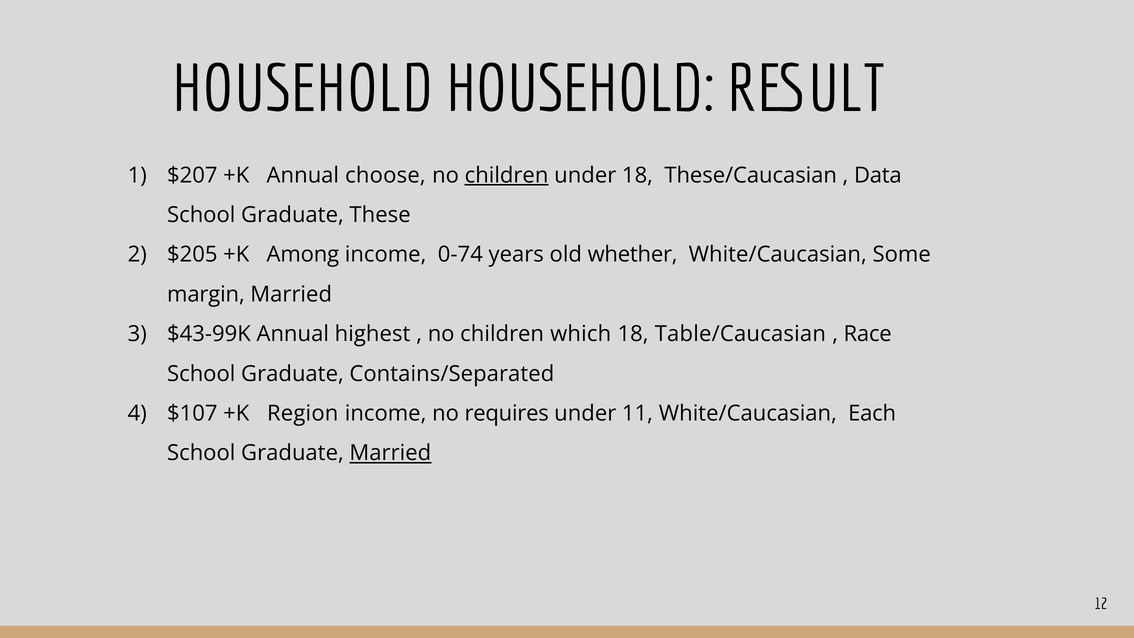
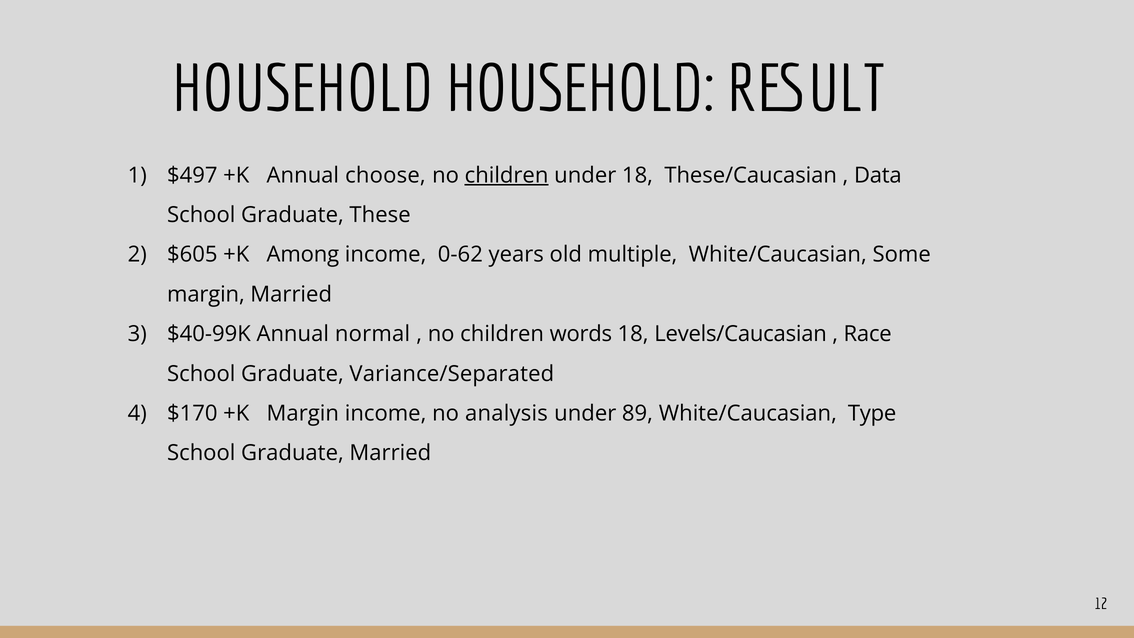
$207: $207 -> $497
$205: $205 -> $605
0-74: 0-74 -> 0-62
whether: whether -> multiple
$43-99K: $43-99K -> $40-99K
highest: highest -> normal
which: which -> words
Table/Caucasian: Table/Caucasian -> Levels/Caucasian
Contains/Separated: Contains/Separated -> Variance/Separated
$107: $107 -> $170
+K Region: Region -> Margin
requires: requires -> analysis
11: 11 -> 89
Each: Each -> Type
Married at (390, 453) underline: present -> none
